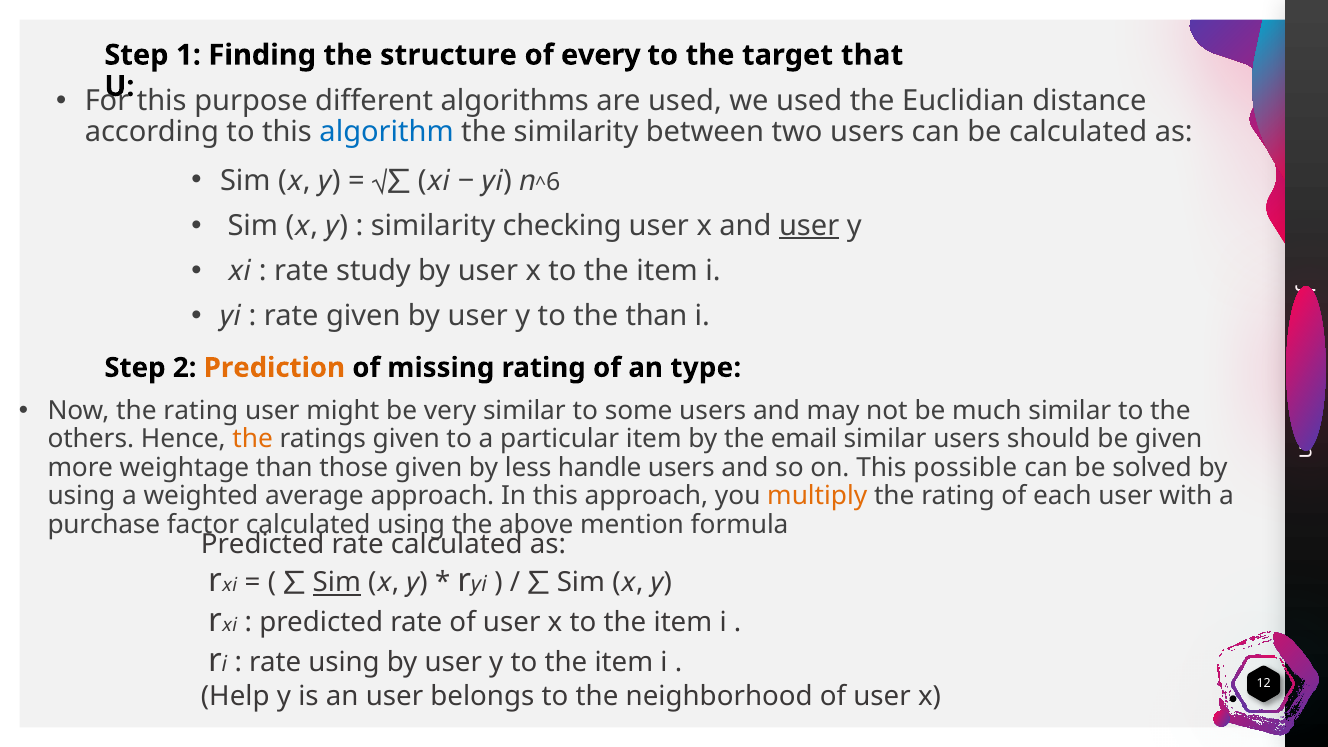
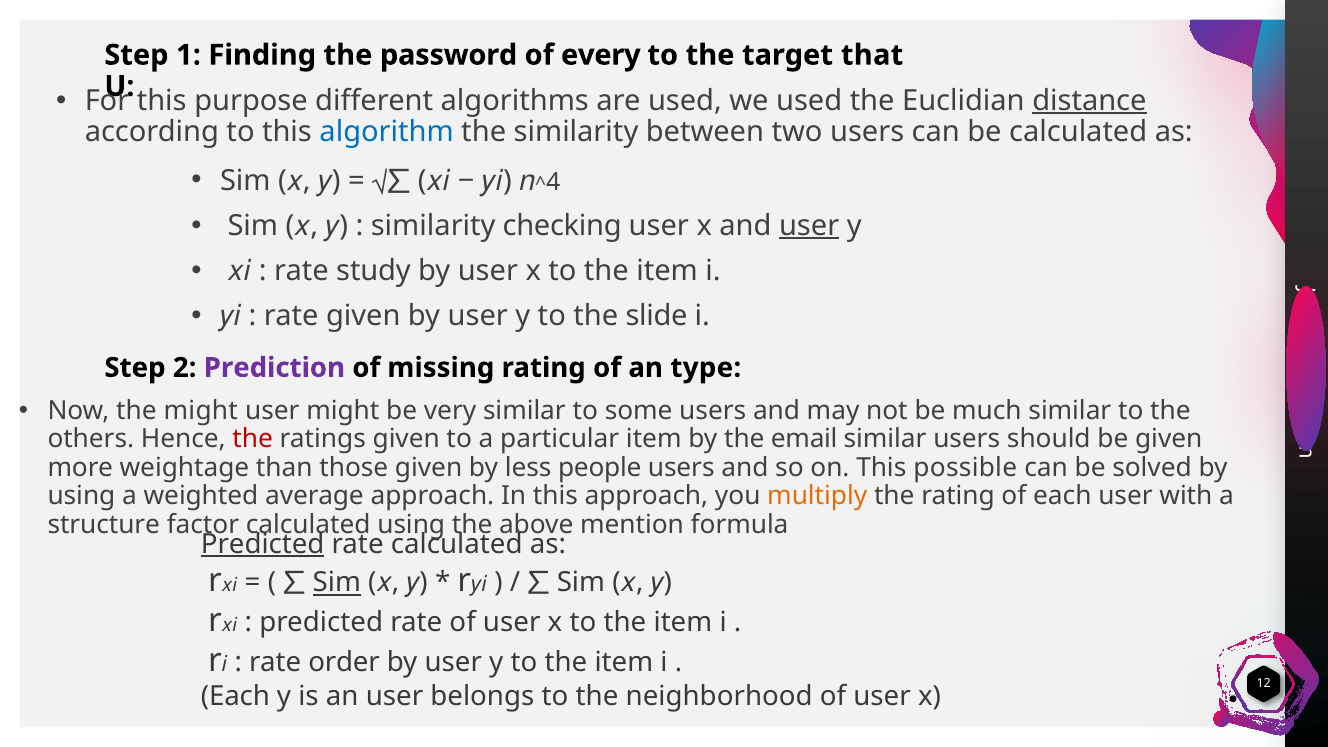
structure: structure -> password
distance underline: none -> present
6: 6 -> 4
the than: than -> slide
Prediction colour: orange -> purple
Now the rating: rating -> might
the at (253, 439) colour: orange -> red
handle: handle -> people
purchase: purchase -> structure
Predicted at (263, 544) underline: none -> present
rate using: using -> order
Help at (235, 697): Help -> Each
